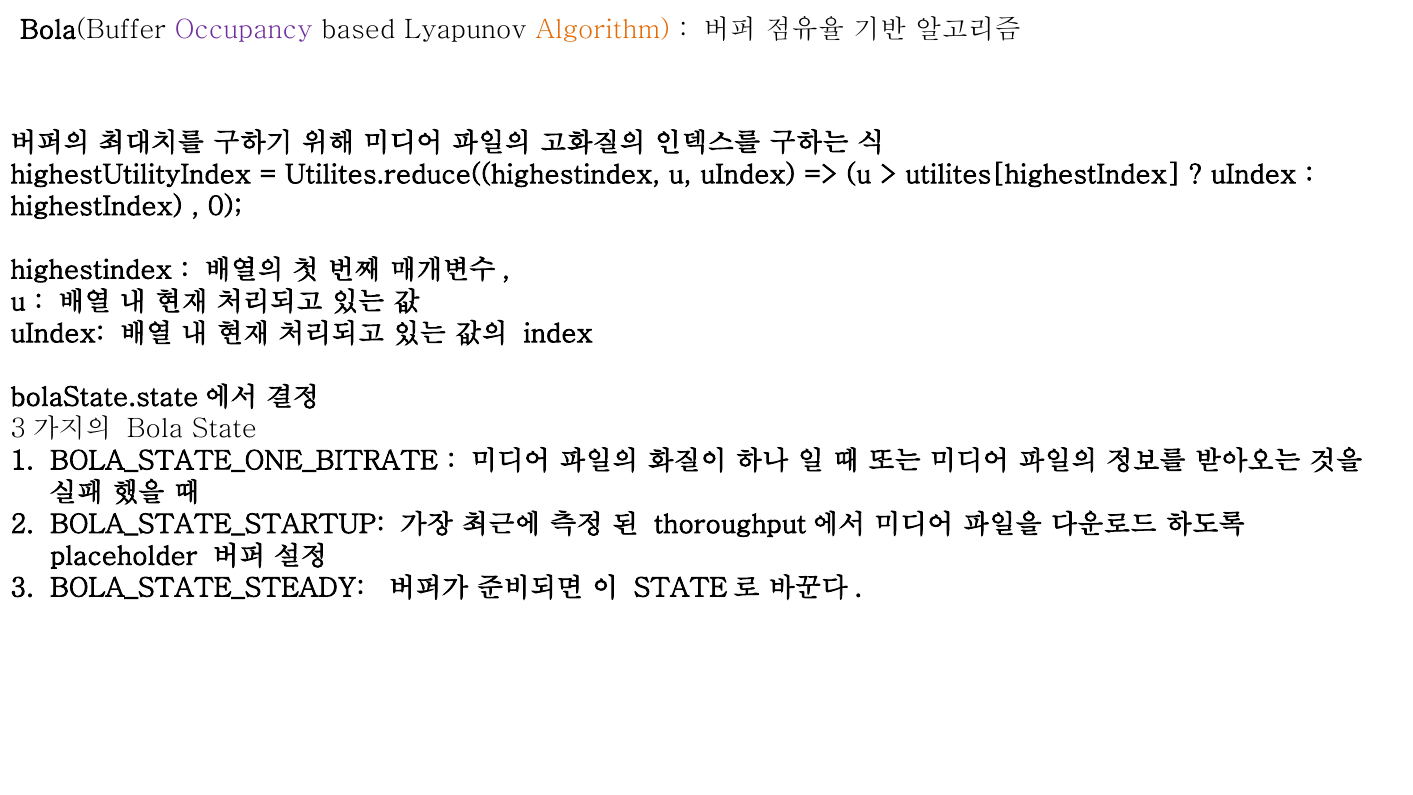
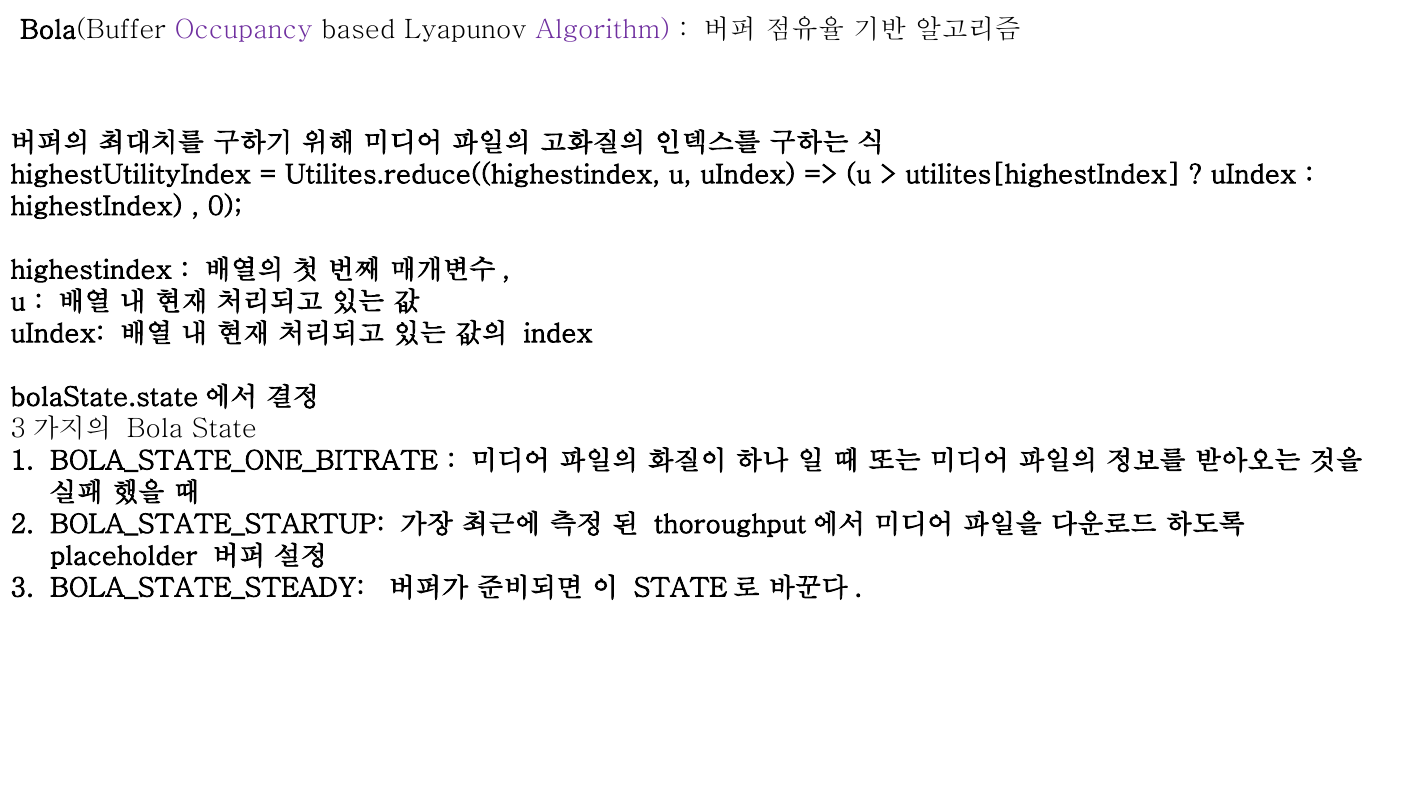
Algorithm colour: orange -> purple
